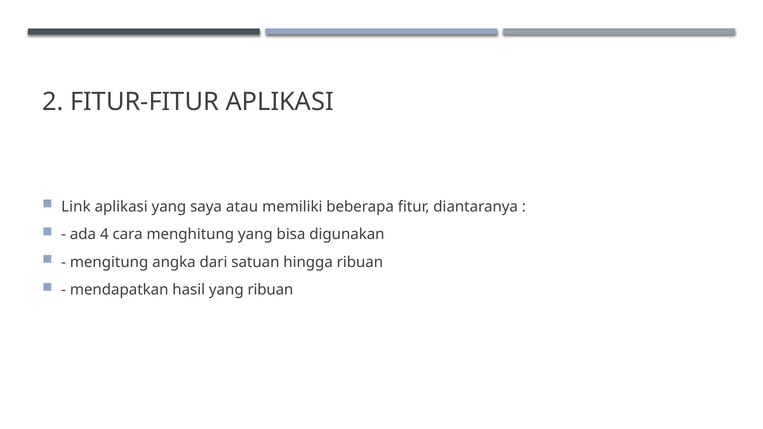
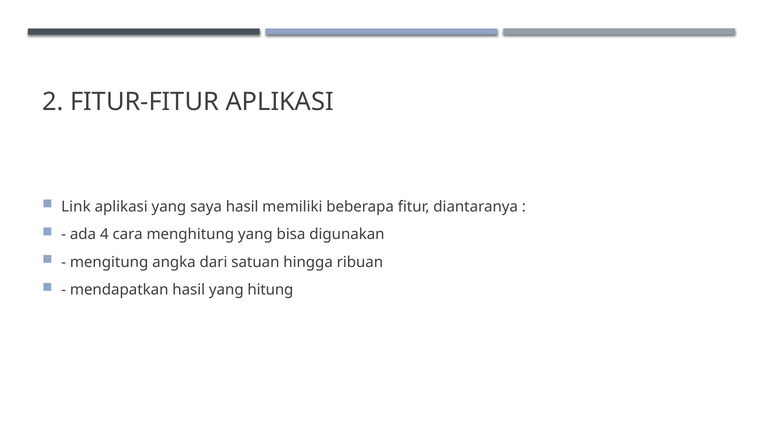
saya atau: atau -> hasil
yang ribuan: ribuan -> hitung
